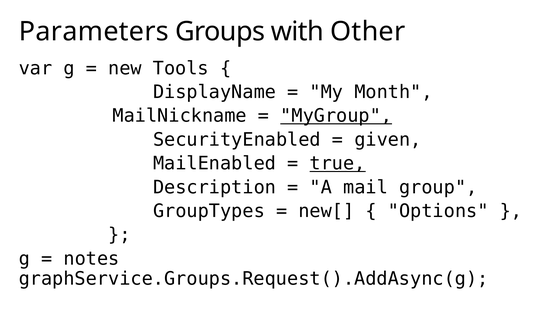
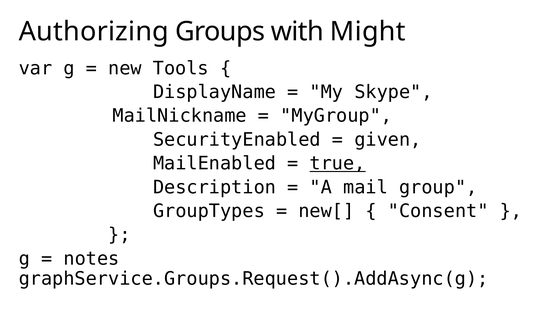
Parameters: Parameters -> Authorizing
Other: Other -> Might
Month: Month -> Skype
MyGroup underline: present -> none
Options: Options -> Consent
